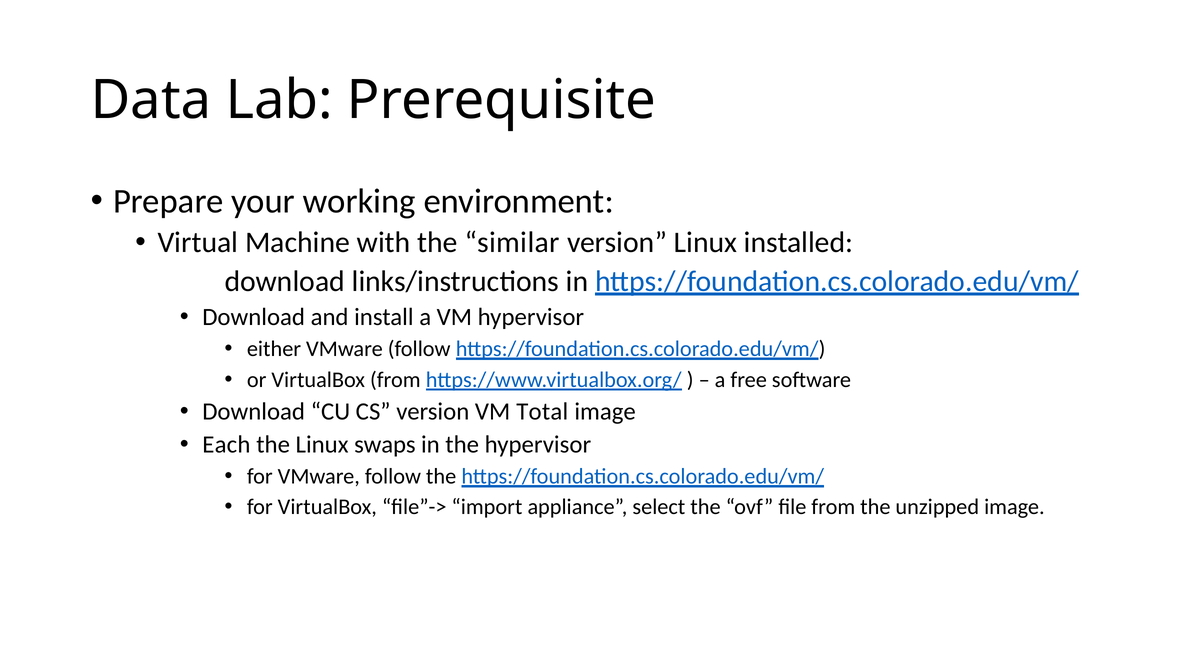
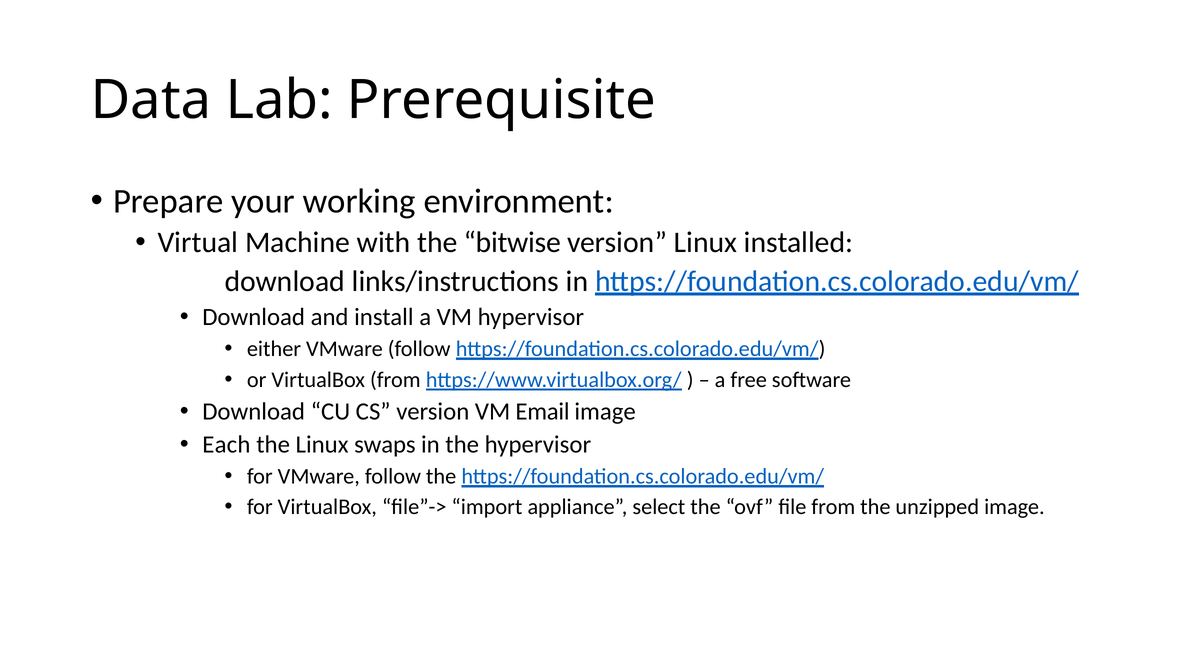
similar: similar -> bitwise
Total: Total -> Email
